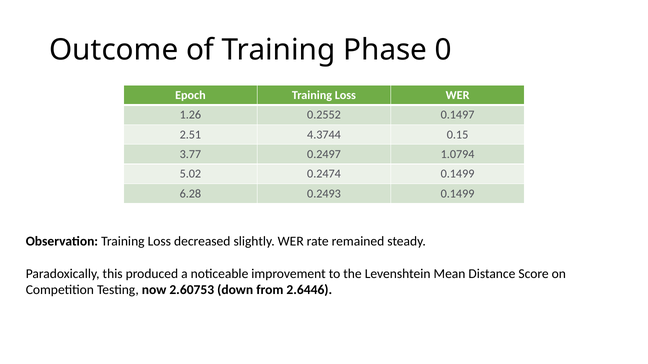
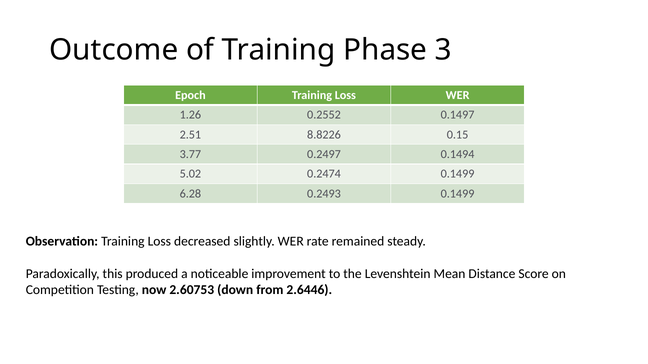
0: 0 -> 3
4.3744: 4.3744 -> 8.8226
1.0794: 1.0794 -> 0.1494
